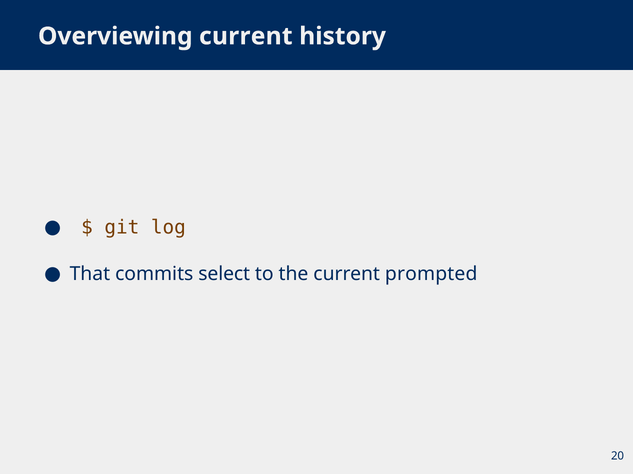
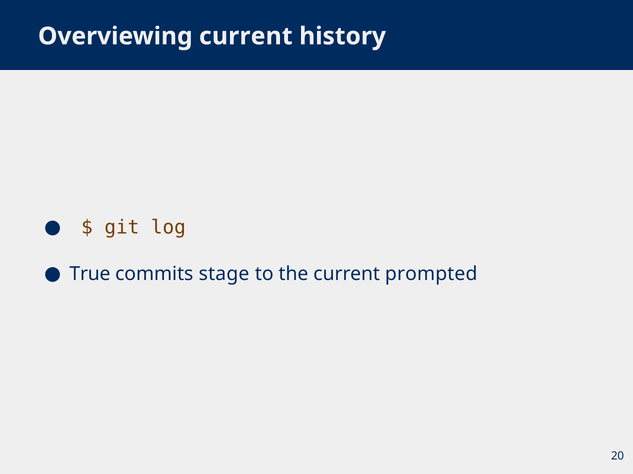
That: That -> True
select: select -> stage
